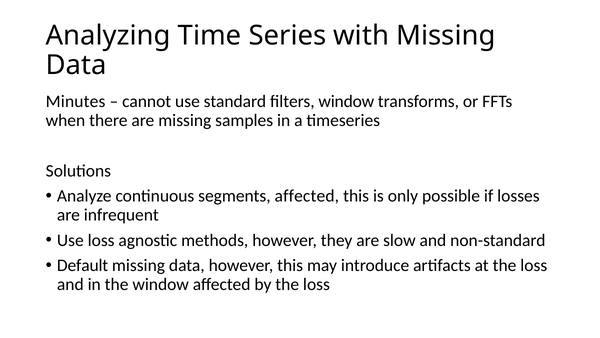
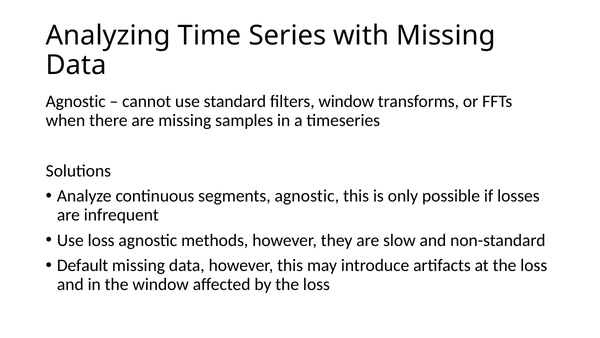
Minutes at (76, 101): Minutes -> Agnostic
segments affected: affected -> agnostic
